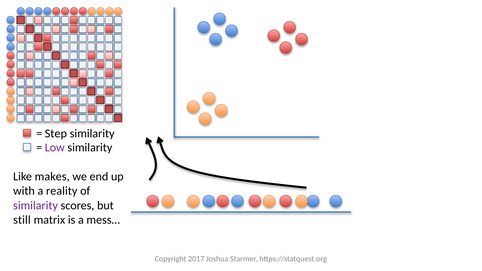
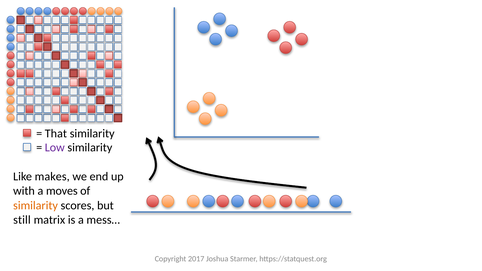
Step: Step -> That
reality: reality -> moves
similarity at (36, 205) colour: purple -> orange
